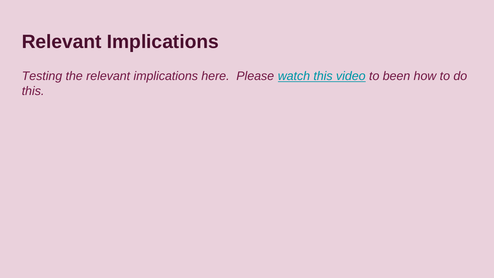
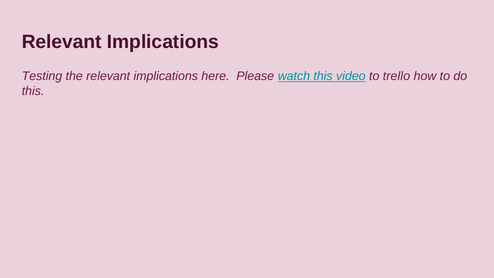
been: been -> trello
